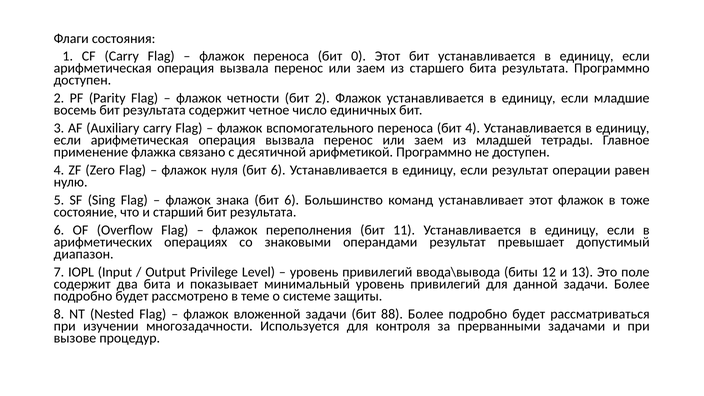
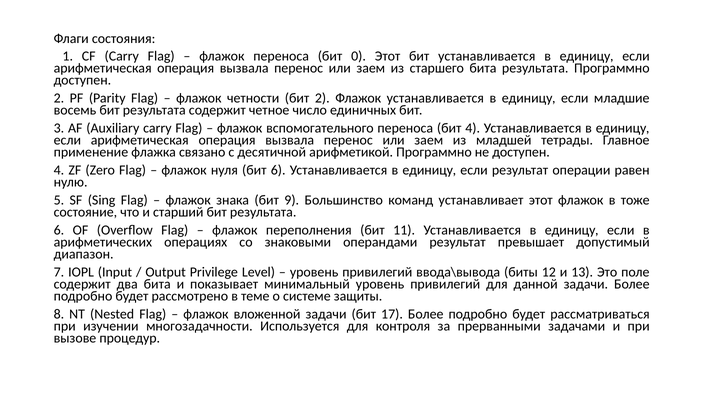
знака бит 6: 6 -> 9
88: 88 -> 17
